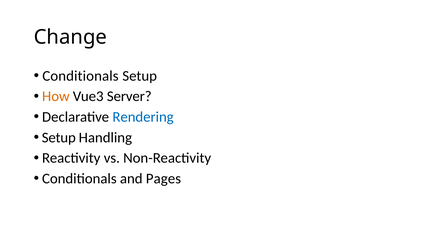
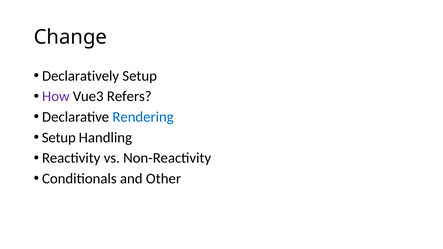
Conditionals at (80, 76): Conditionals -> Declaratively
How colour: orange -> purple
Server: Server -> Refers
Pages: Pages -> Other
